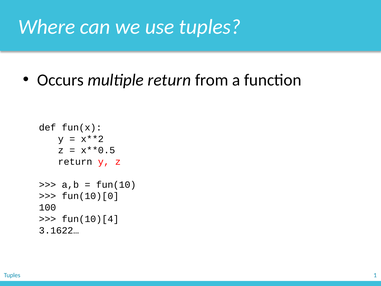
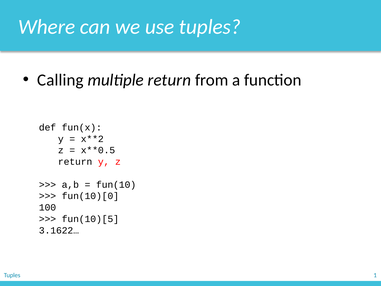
Occurs: Occurs -> Calling
fun(10)[4: fun(10)[4 -> fun(10)[5
